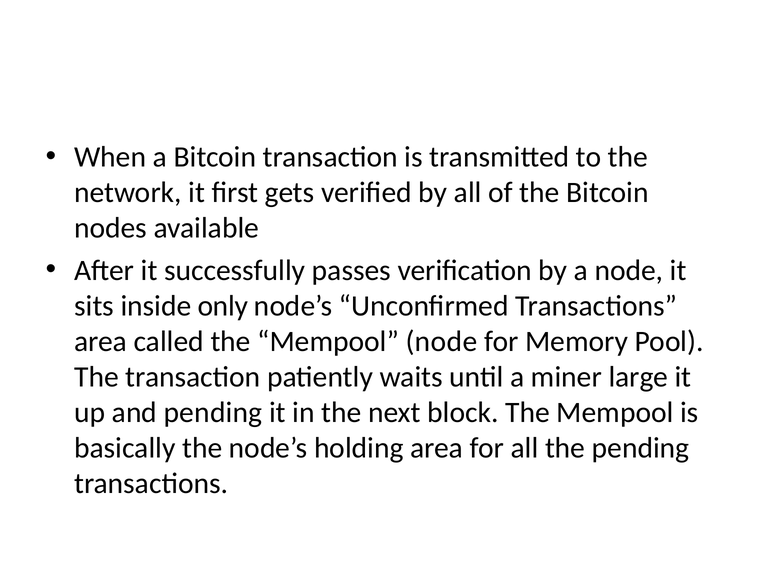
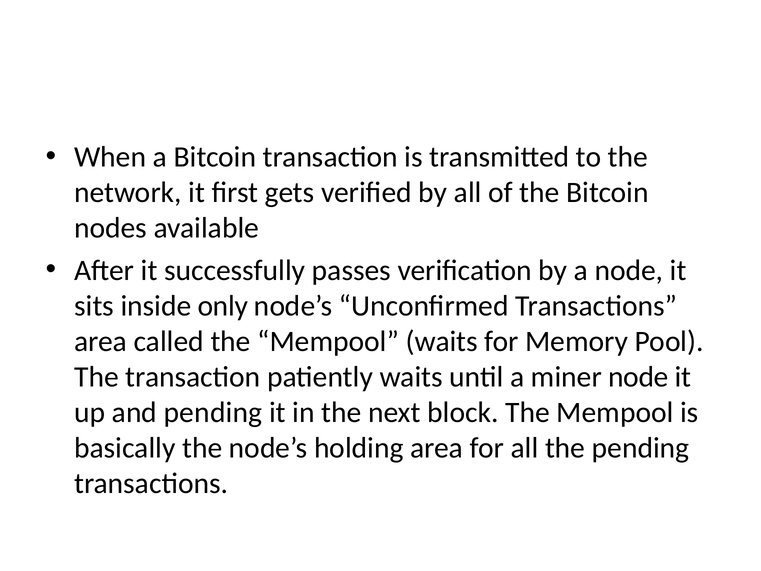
Mempool node: node -> waits
miner large: large -> node
